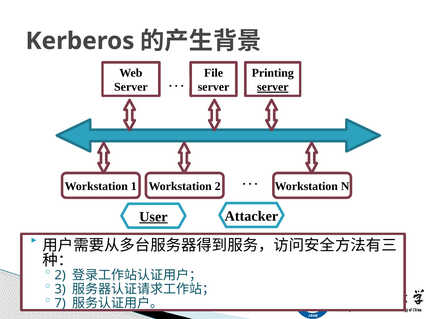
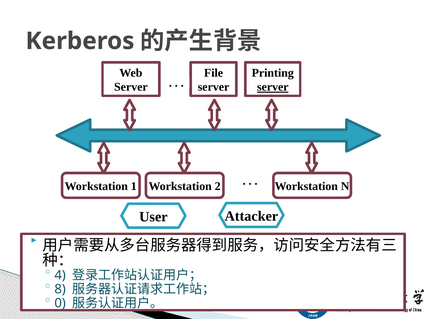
User underline: present -> none
2 at (60, 276): 2 -> 4
3: 3 -> 8
7: 7 -> 0
